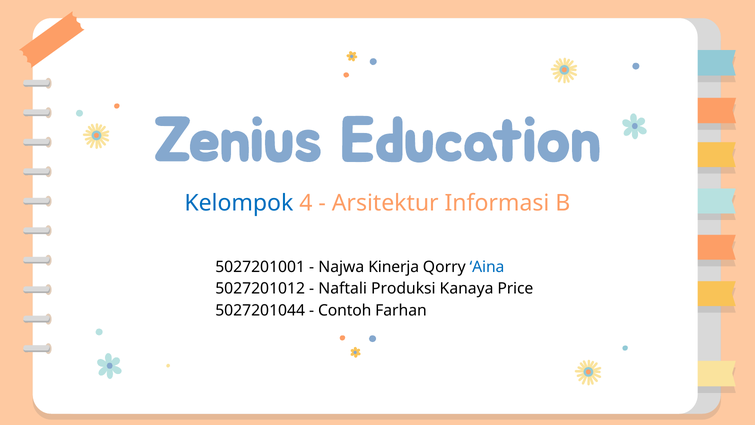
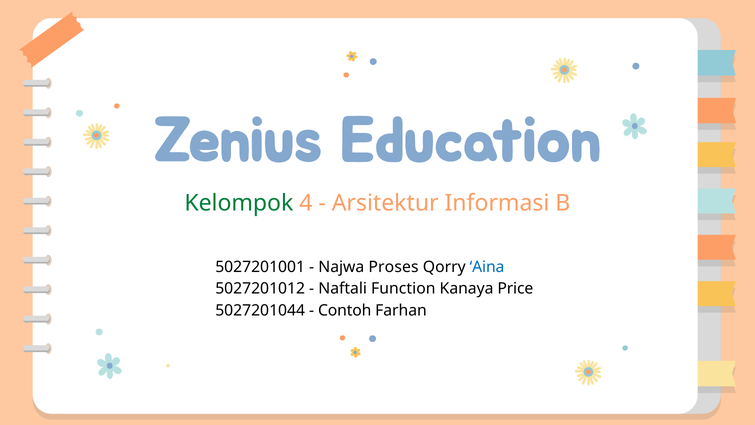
Kelompok colour: blue -> green
Kinerja: Kinerja -> Proses
Produksi: Produksi -> Function
